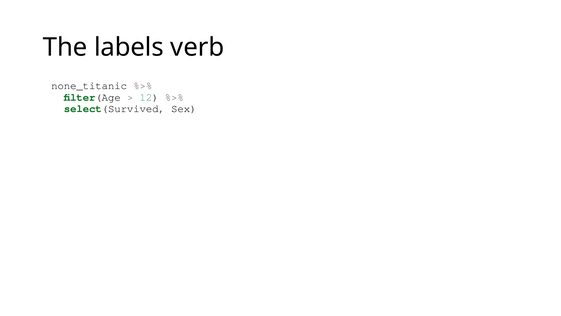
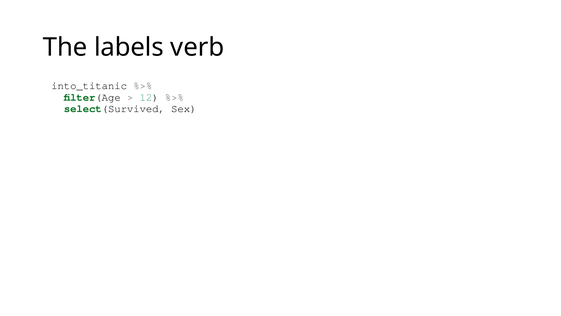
none_titanic: none_titanic -> into_titanic
